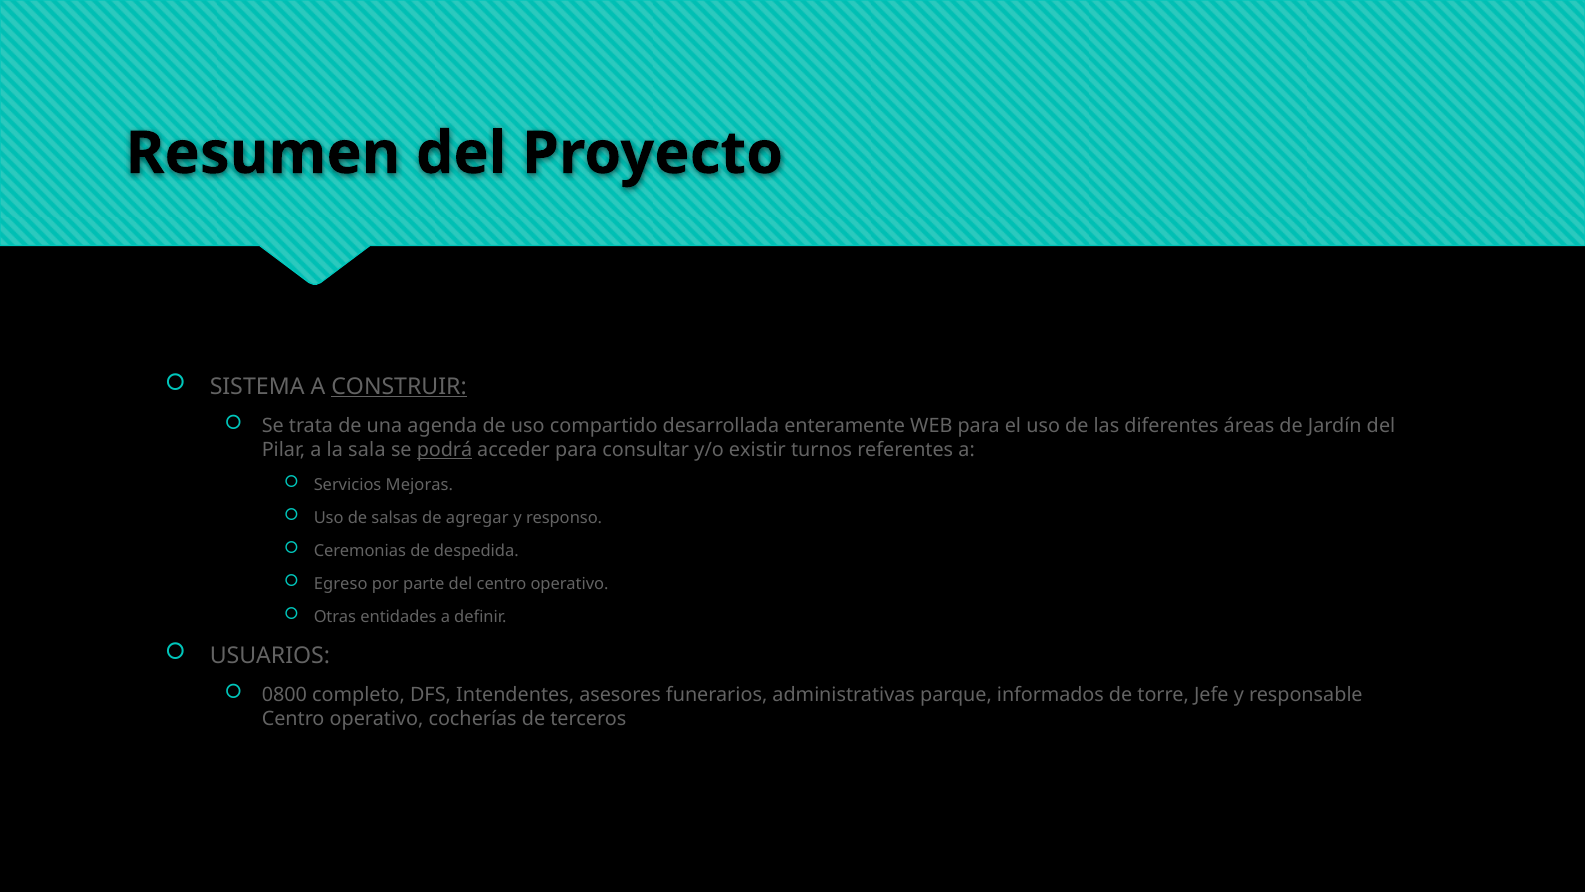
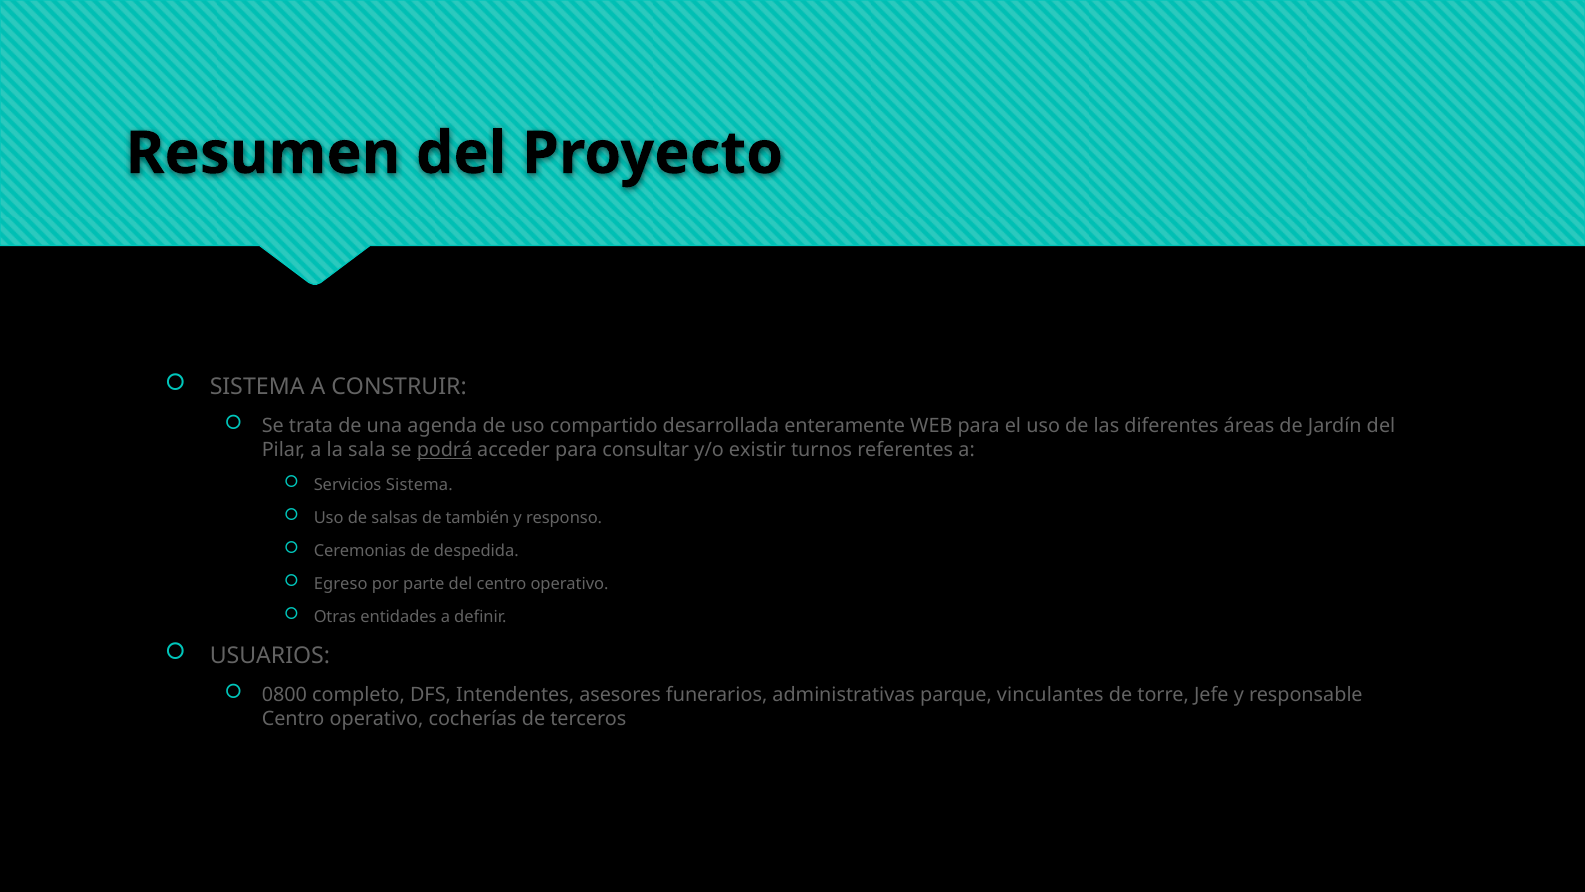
CONSTRUIR underline: present -> none
Servicios Mejoras: Mejoras -> Sistema
agregar: agregar -> también
informados: informados -> vinculantes
